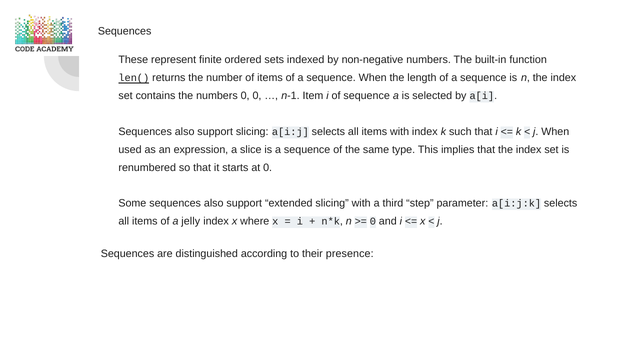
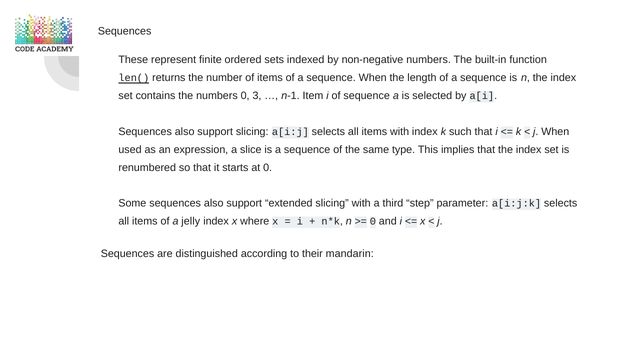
0 0: 0 -> 3
presence: presence -> mandarin
